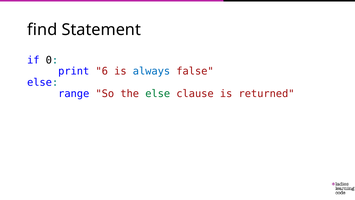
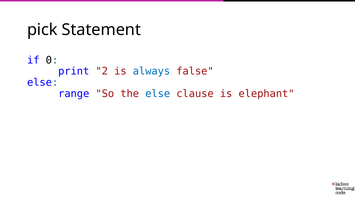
find: find -> pick
6: 6 -> 2
else at (158, 94) colour: green -> blue
returned: returned -> elephant
